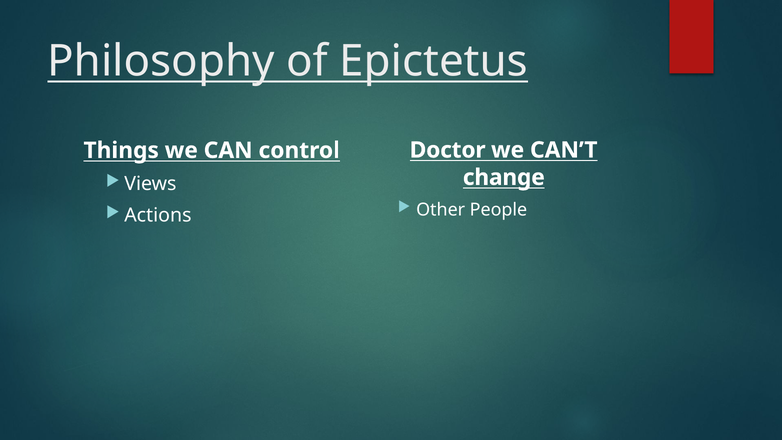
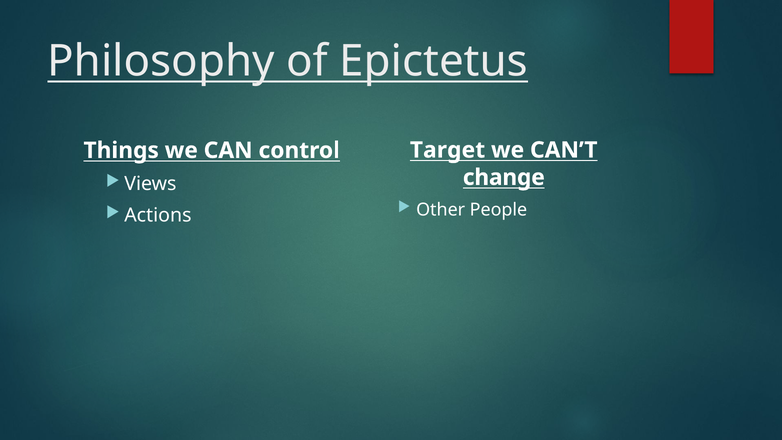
Doctor: Doctor -> Target
